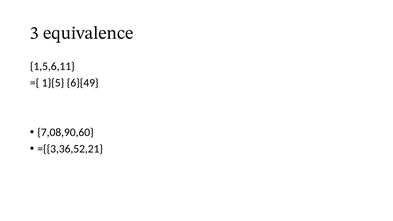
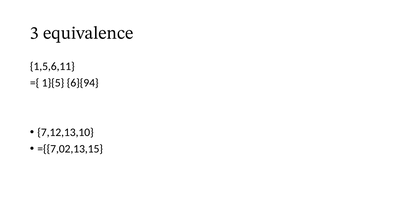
6}{49: 6}{49 -> 6}{94
7,08,90,60: 7,08,90,60 -> 7,12,13,10
={{3,36,52,21: ={{3,36,52,21 -> ={{7,02,13,15
